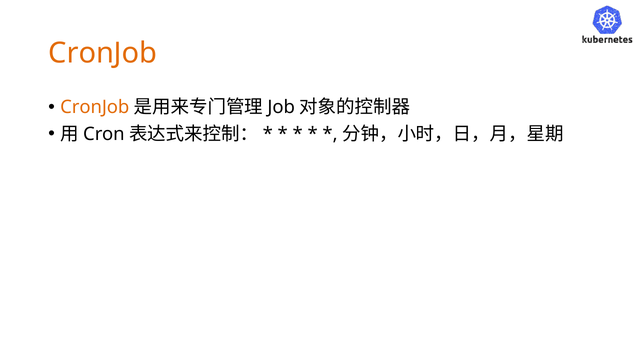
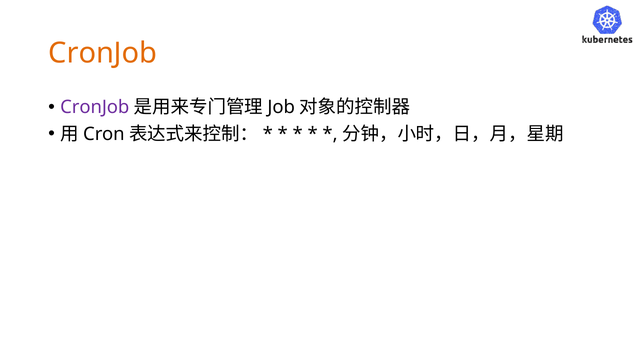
CronJob at (95, 107) colour: orange -> purple
